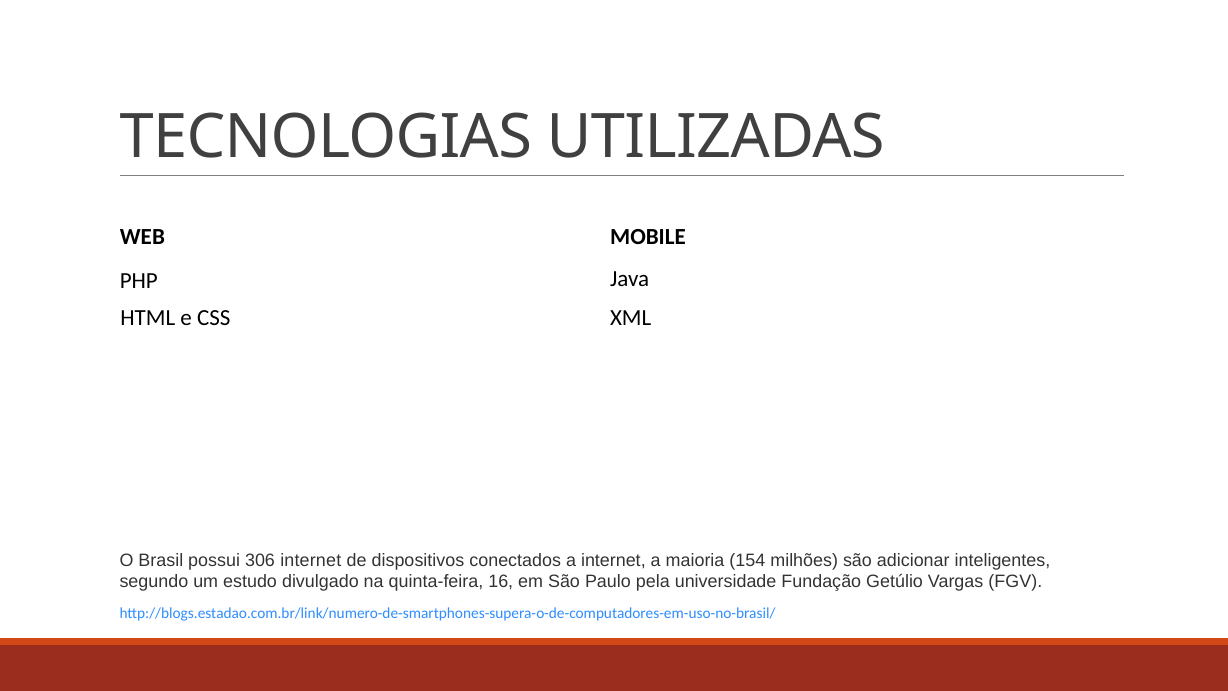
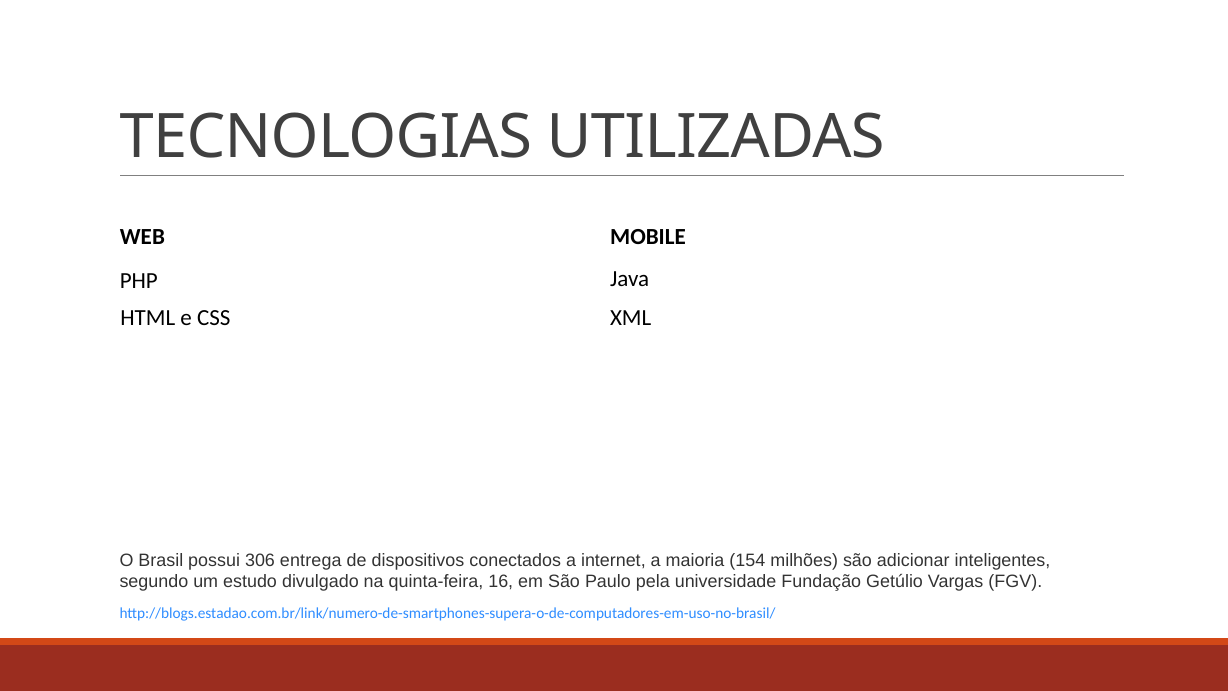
306 internet: internet -> entrega
